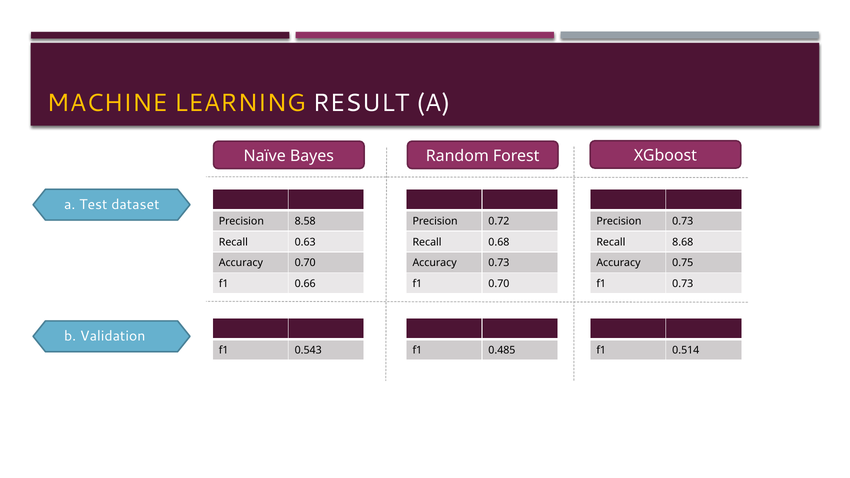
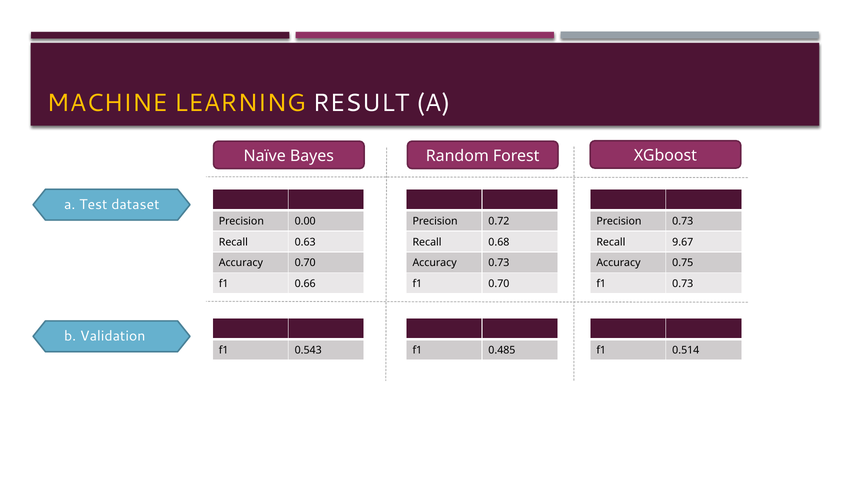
8.58: 8.58 -> 0.00
8.68: 8.68 -> 9.67
